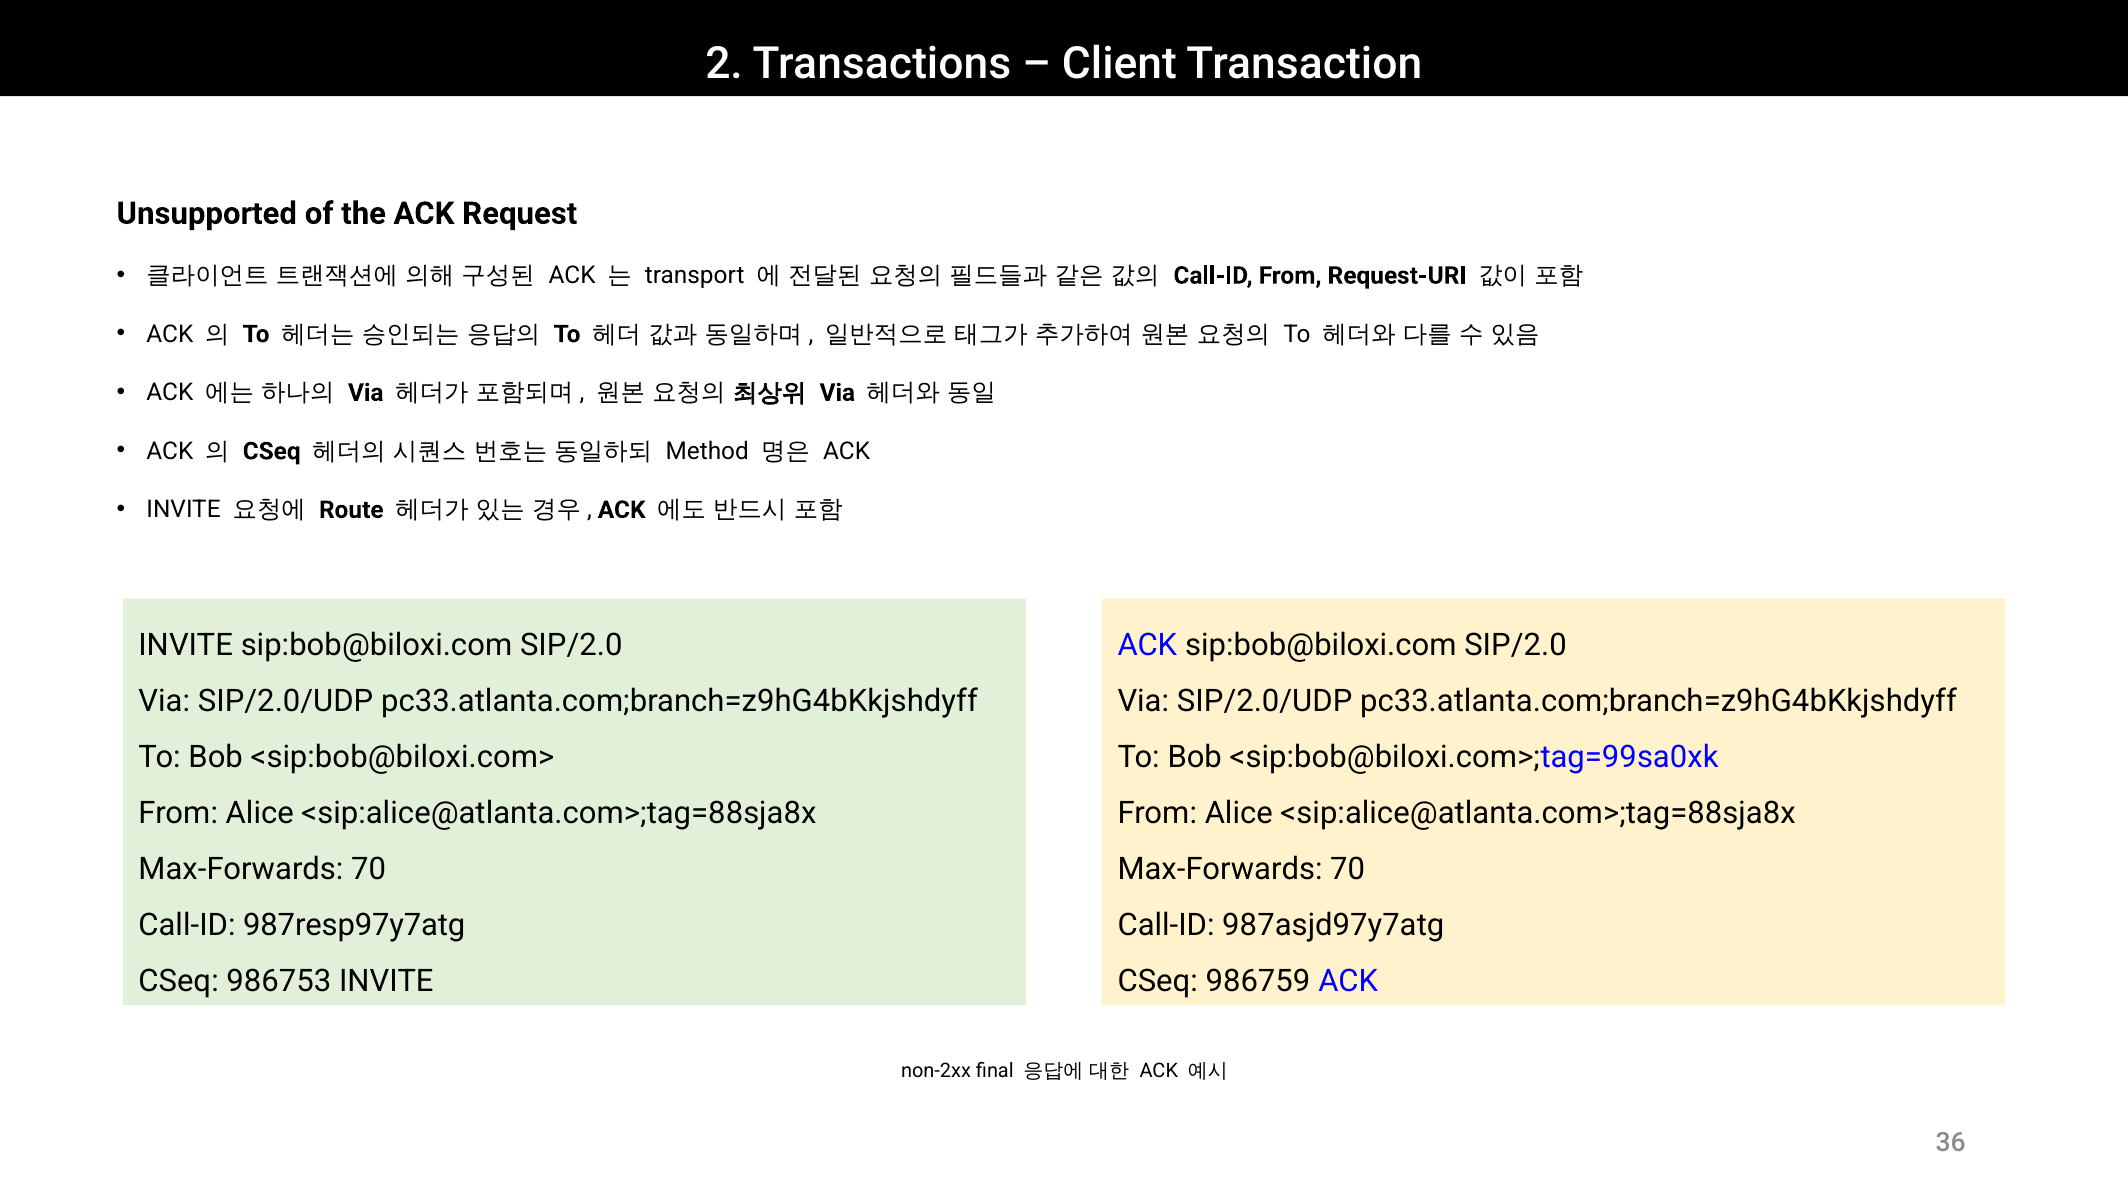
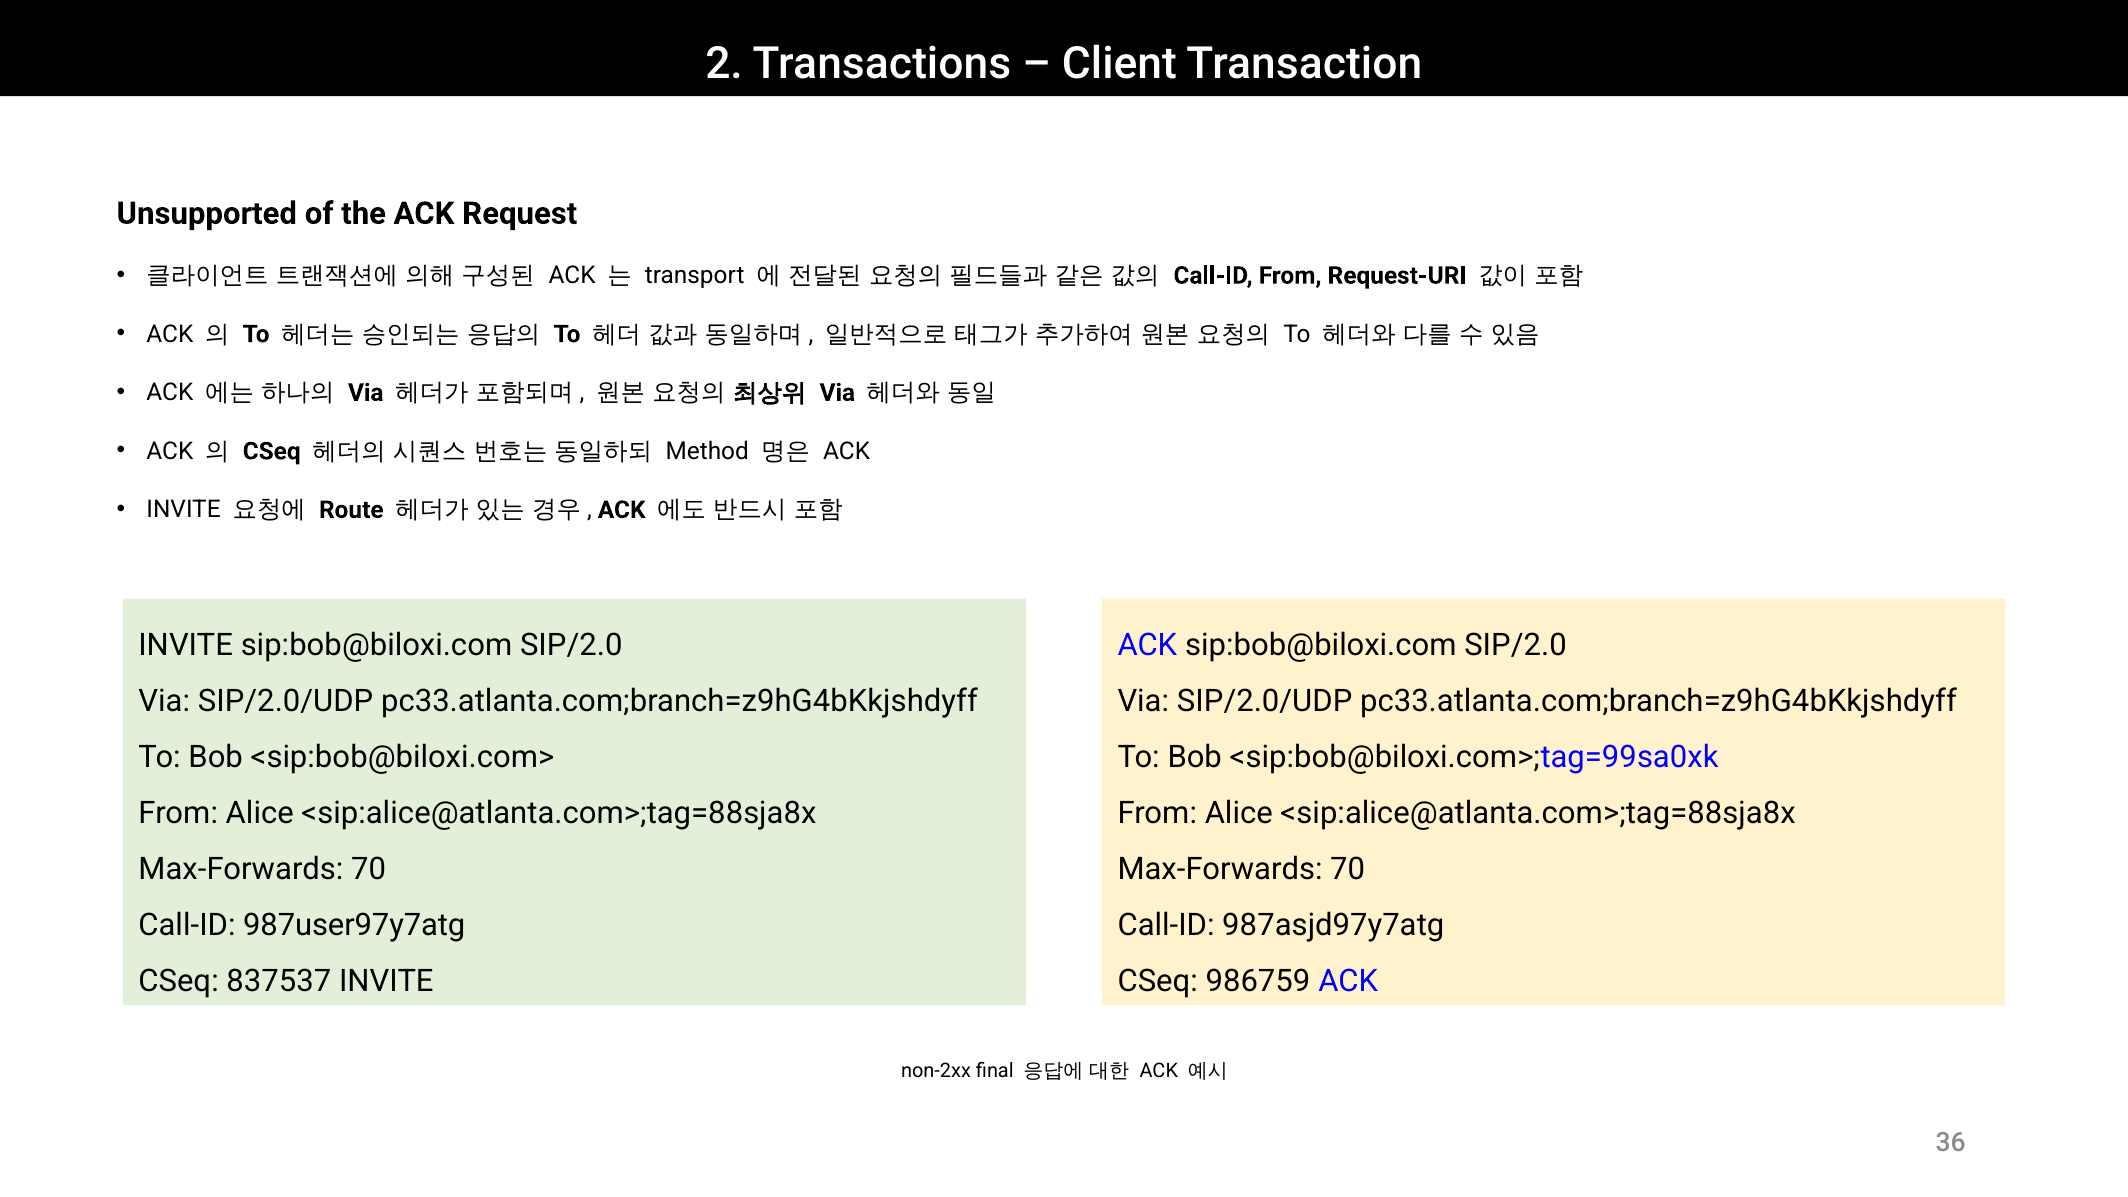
987resp97y7atg: 987resp97y7atg -> 987user97y7atg
986753: 986753 -> 837537
